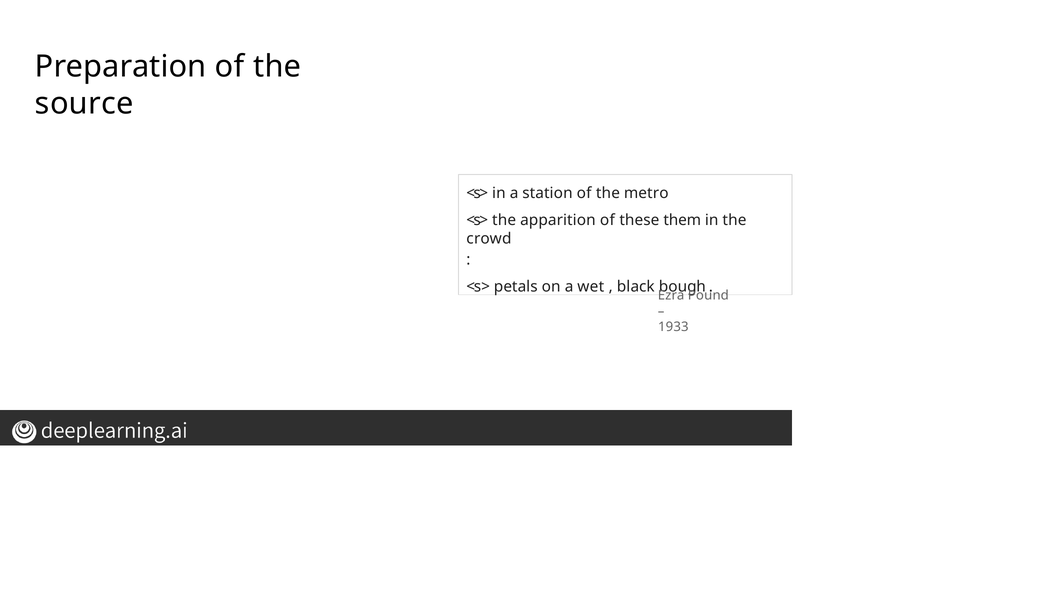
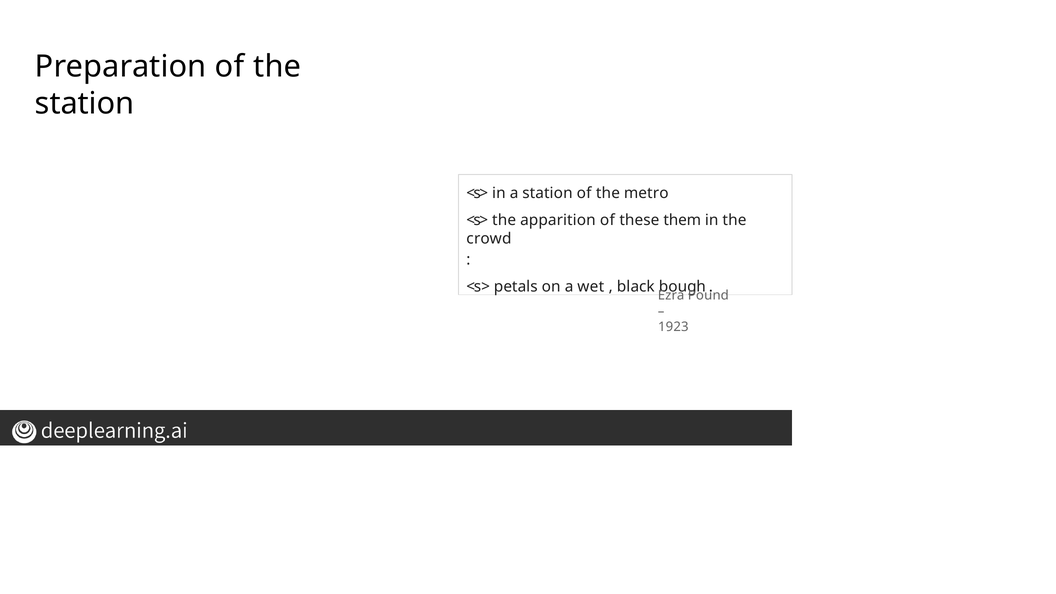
source at (84, 104): source -> station
1933: 1933 -> 1923
